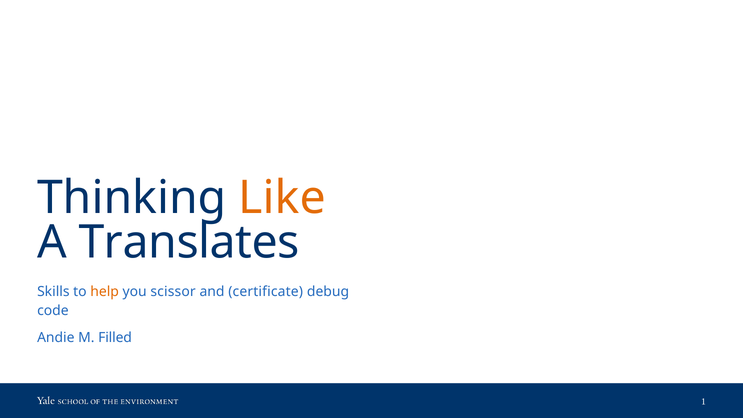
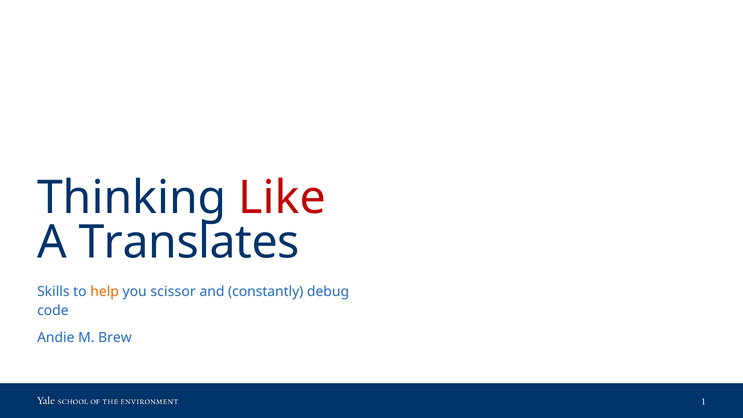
Like colour: orange -> red
certificate: certificate -> constantly
Filled: Filled -> Brew
